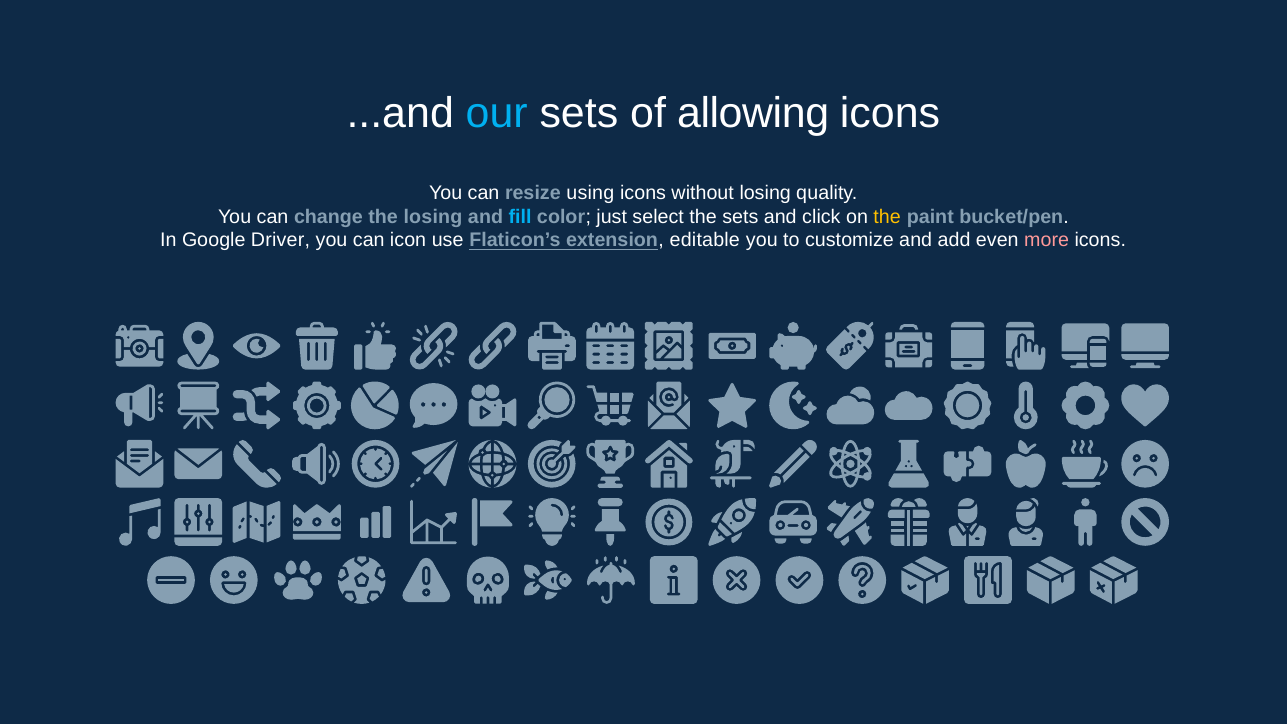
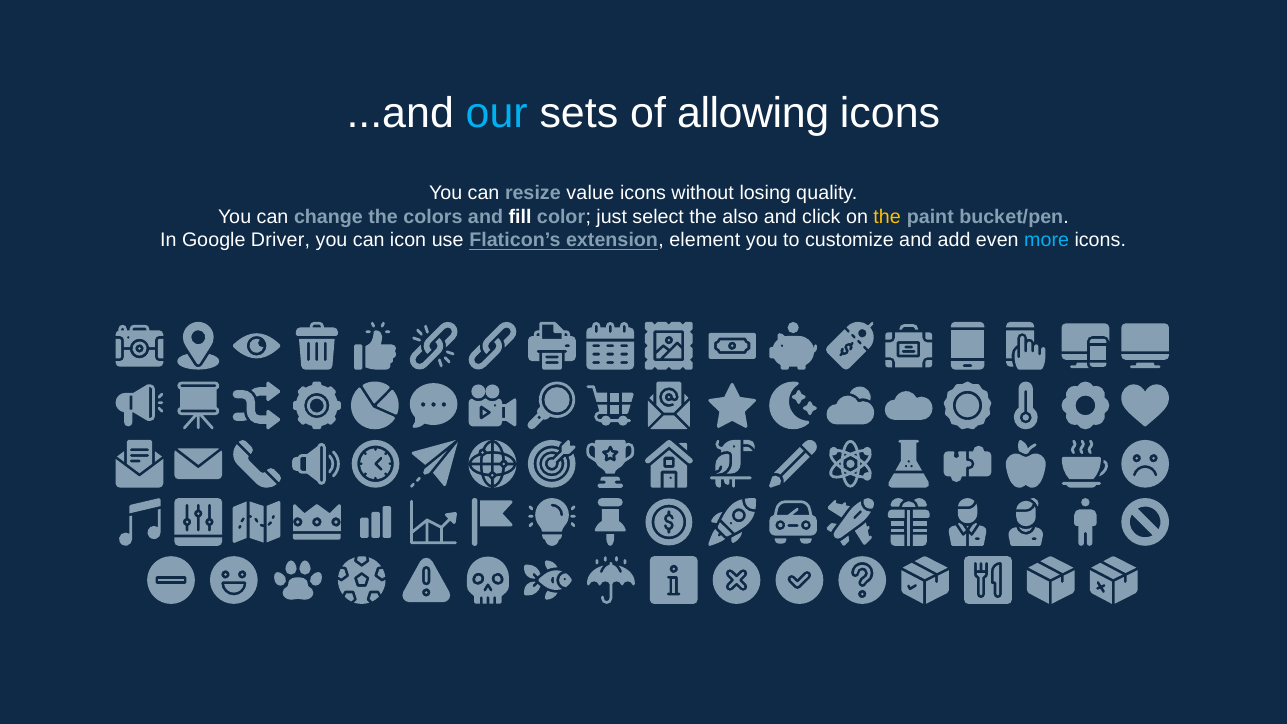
using: using -> value
the losing: losing -> colors
fill colour: light blue -> white
the sets: sets -> also
editable: editable -> element
more colour: pink -> light blue
